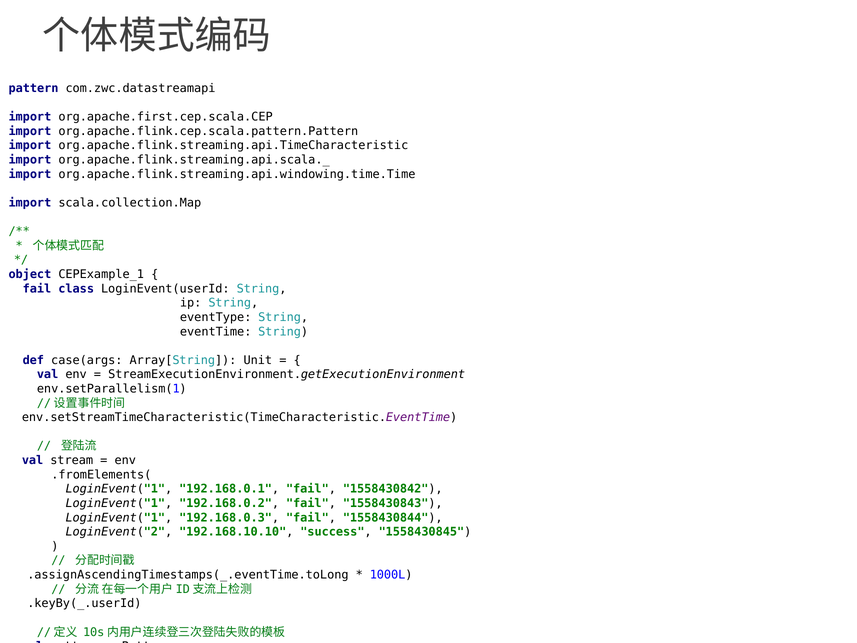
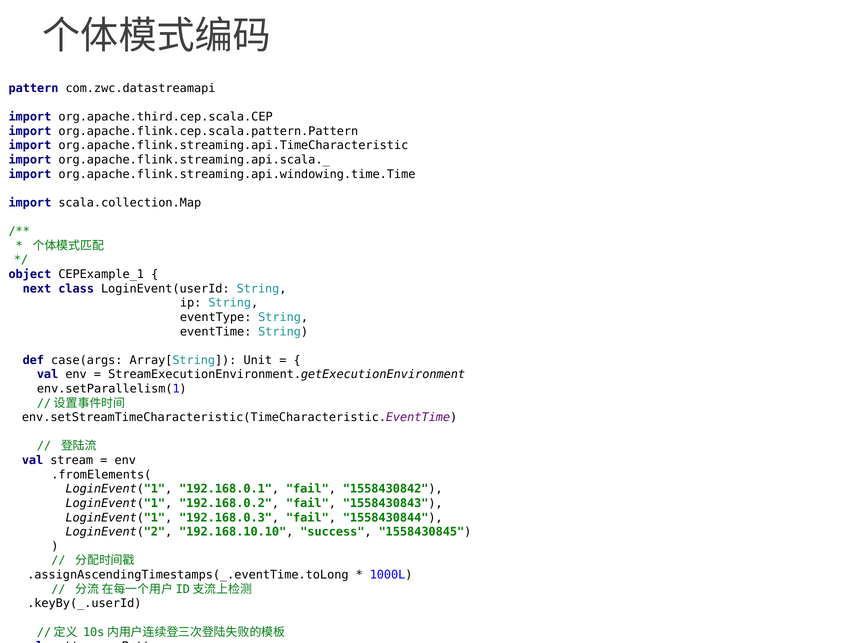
org.apache.first.cep.scala.CEP: org.apache.first.cep.scala.CEP -> org.apache.third.cep.scala.CEP
fail at (37, 289): fail -> next
